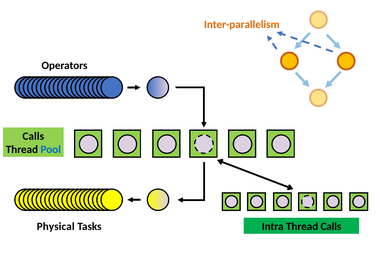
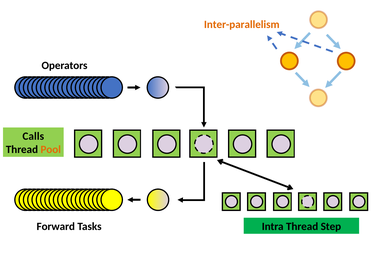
Pool colour: blue -> orange
Physical: Physical -> Forward
Thread Calls: Calls -> Step
